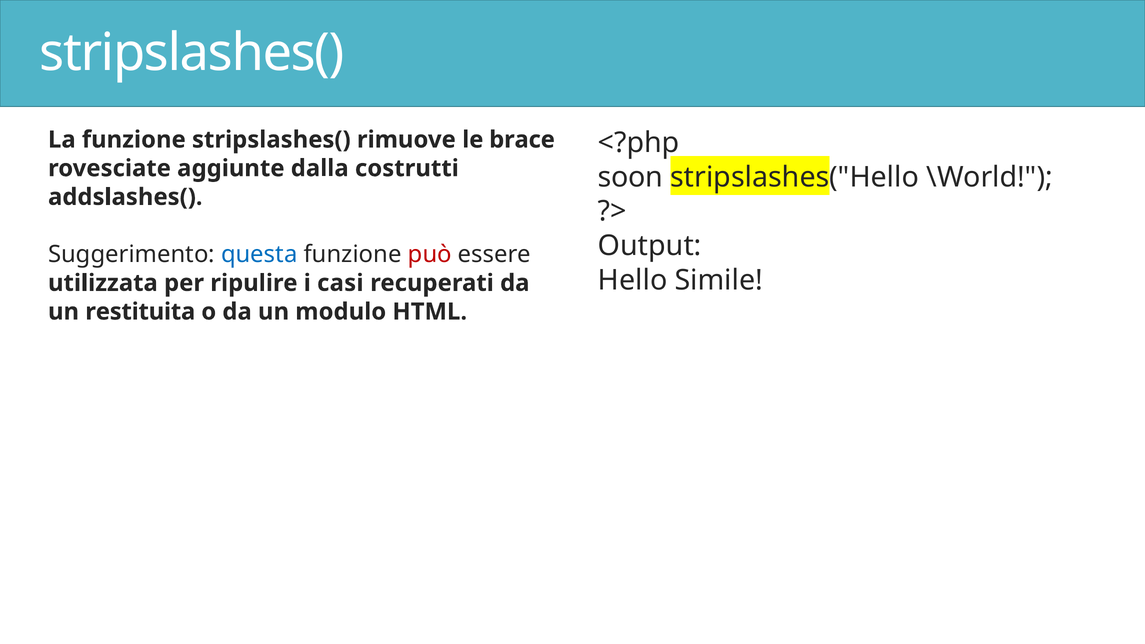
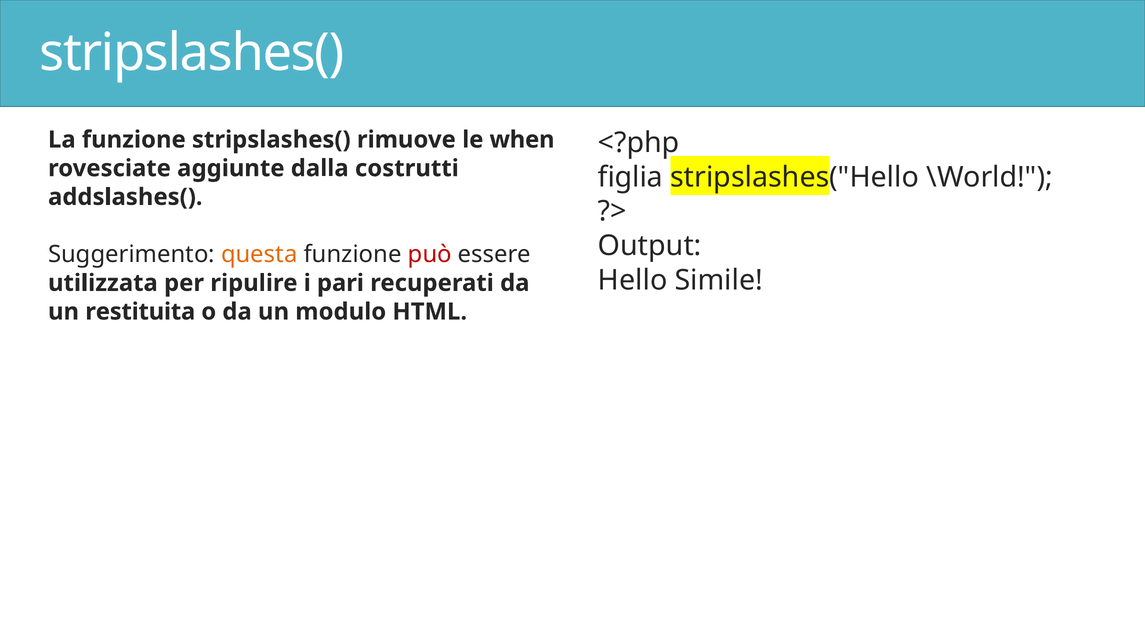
brace: brace -> when
soon: soon -> figlia
questa colour: blue -> orange
casi: casi -> pari
